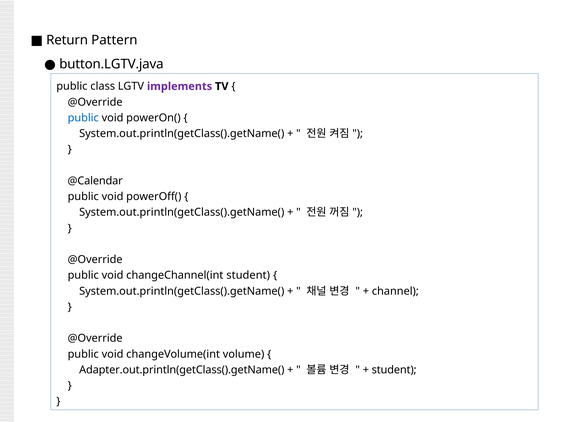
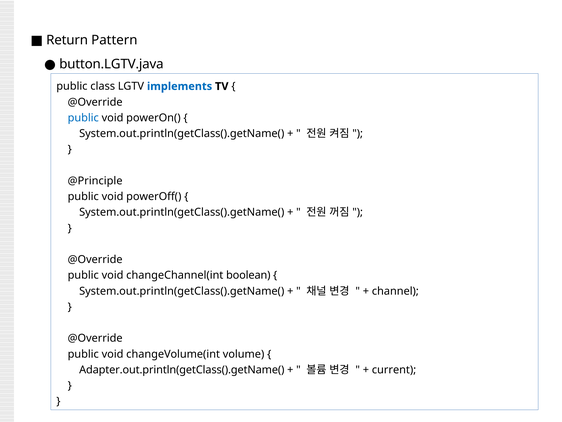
implements colour: purple -> blue
@Calendar: @Calendar -> @Principle
changeChannel(int student: student -> boolean
student at (394, 369): student -> current
